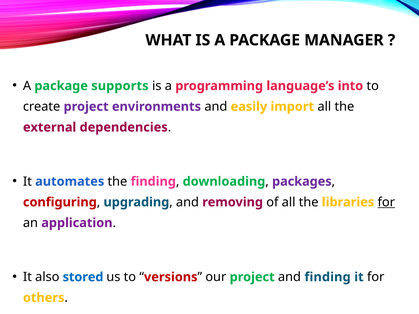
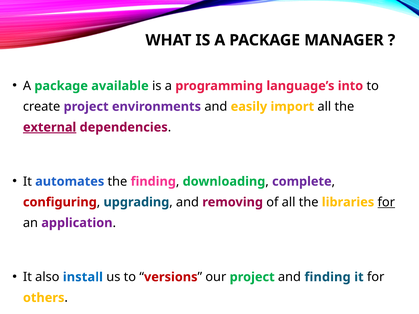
supports: supports -> available
external underline: none -> present
packages: packages -> complete
stored: stored -> install
